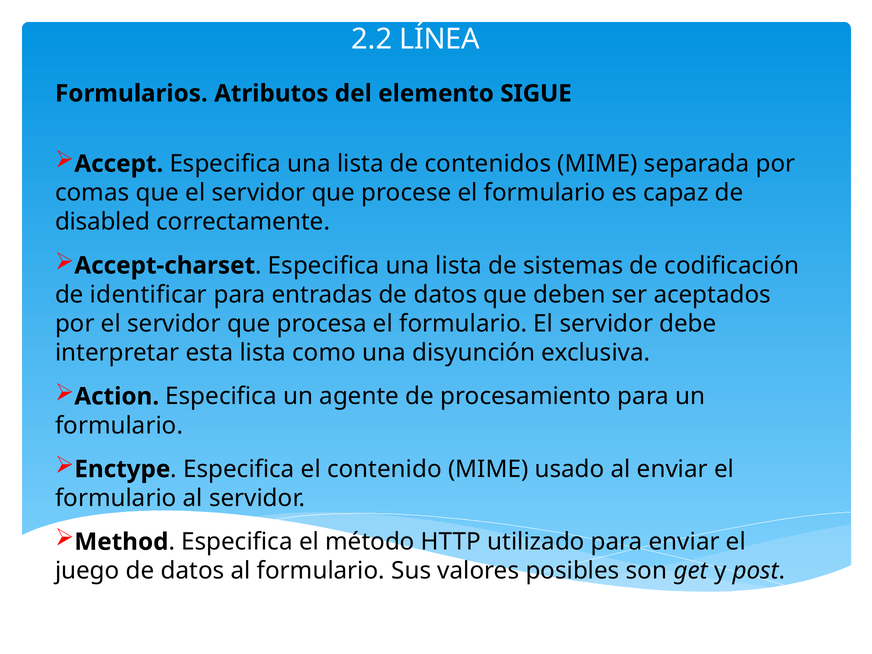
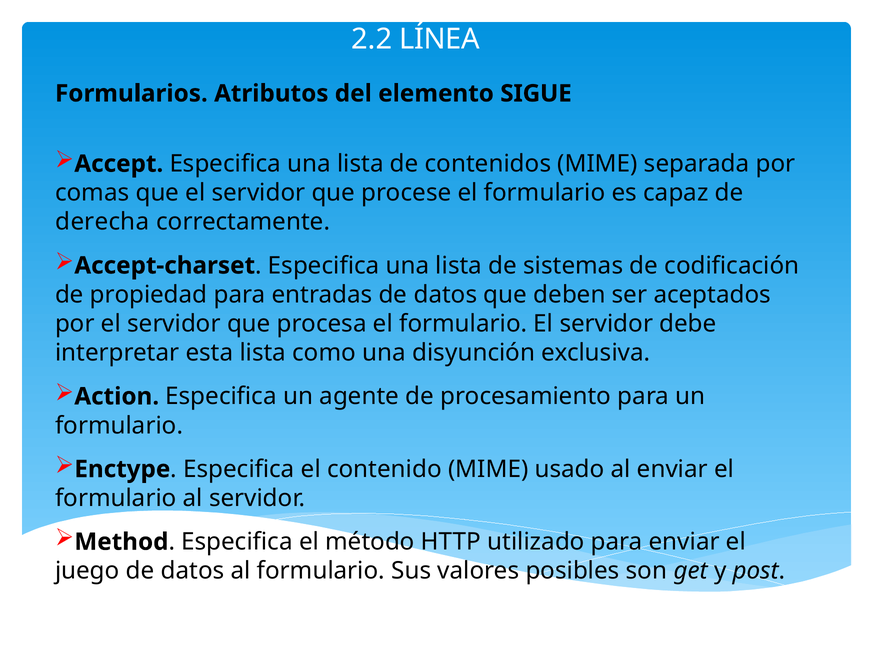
disabled: disabled -> derecha
identificar: identificar -> propiedad
